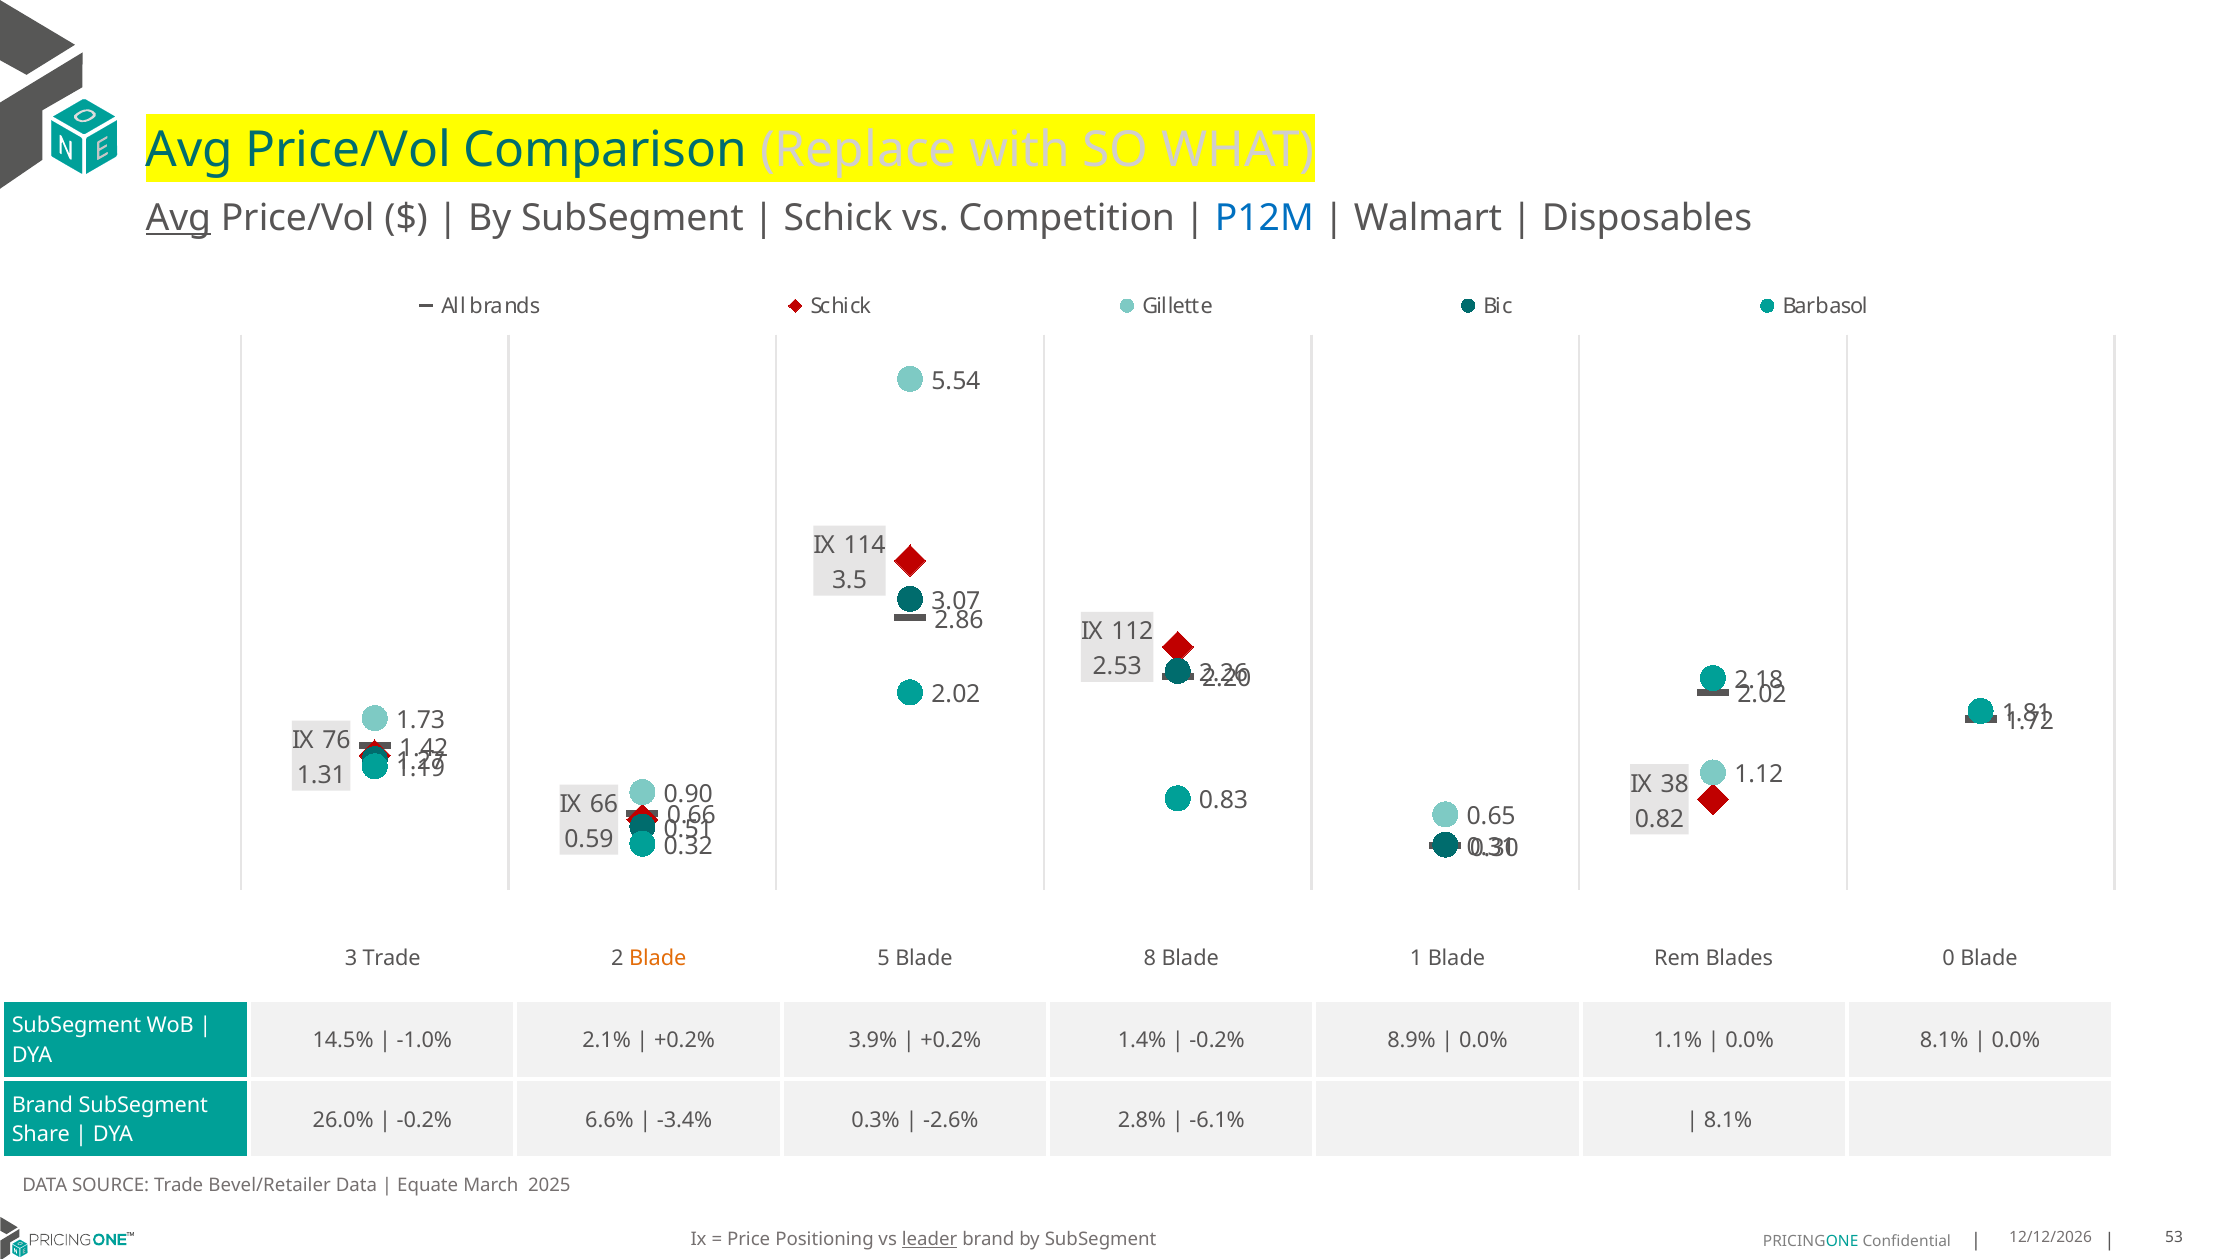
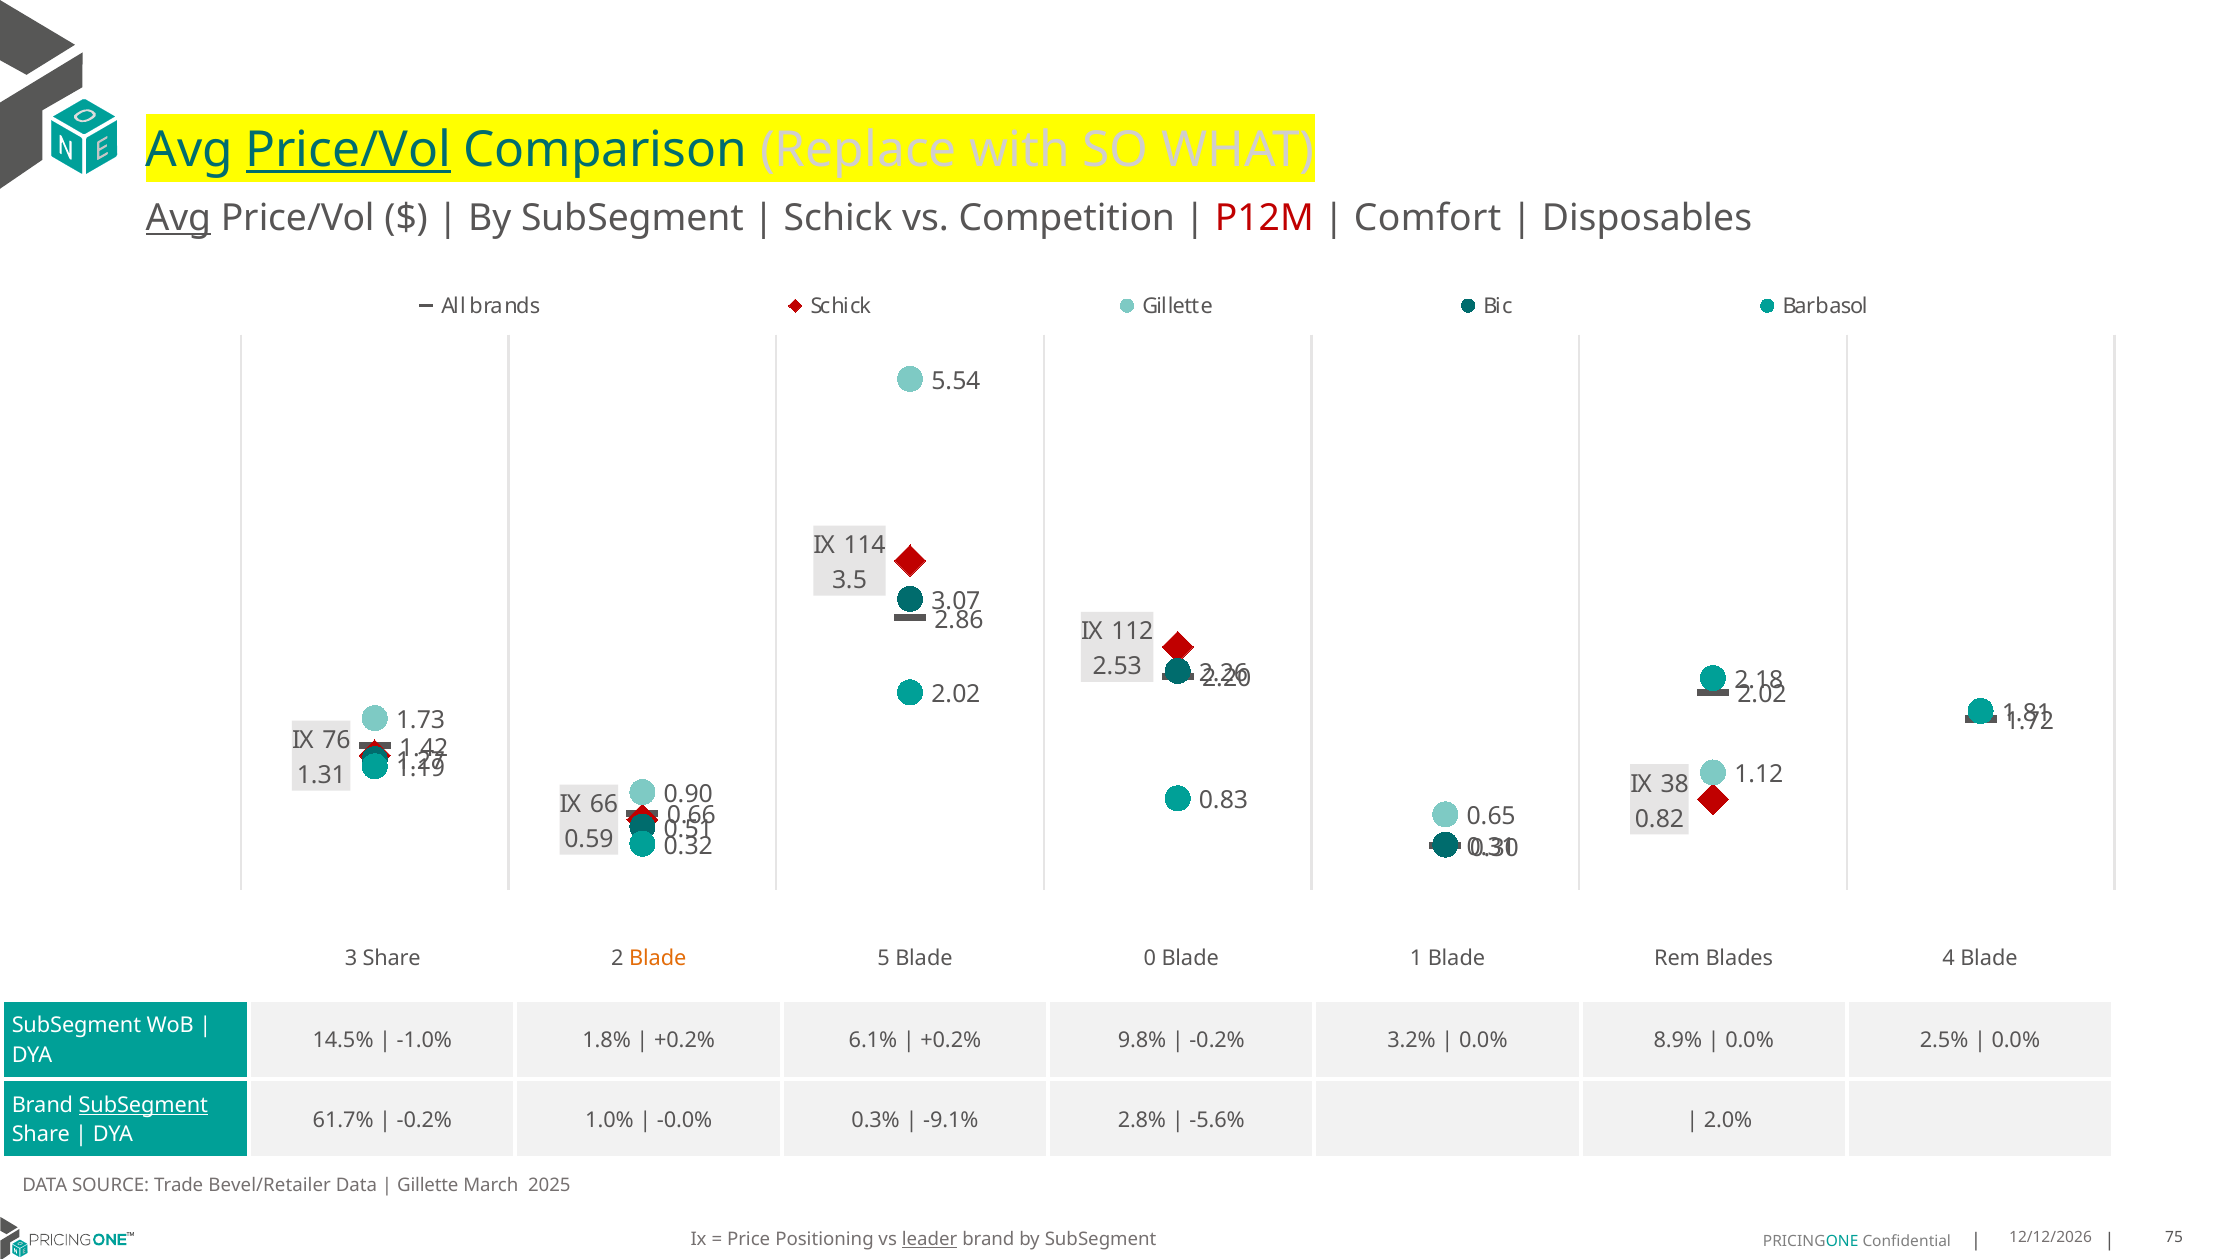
Price/Vol at (348, 150) underline: none -> present
P12M colour: blue -> red
Walmart: Walmart -> Comfort
3 Trade: Trade -> Share
8: 8 -> 0
0: 0 -> 4
2.1%: 2.1% -> 1.8%
3.9%: 3.9% -> 6.1%
1.4%: 1.4% -> 9.8%
8.9%: 8.9% -> 3.2%
1.1%: 1.1% -> 8.9%
0.0% 8.1%: 8.1% -> 2.5%
SubSegment at (143, 1105) underline: none -> present
26.0%: 26.0% -> 61.7%
6.6%: 6.6% -> 1.0%
-3.4%: -3.4% -> -0.0%
-2.6%: -2.6% -> -9.1%
-6.1%: -6.1% -> -5.6%
8.1% at (1728, 1120): 8.1% -> 2.0%
Equate at (428, 1186): Equate -> Gillette
53: 53 -> 75
